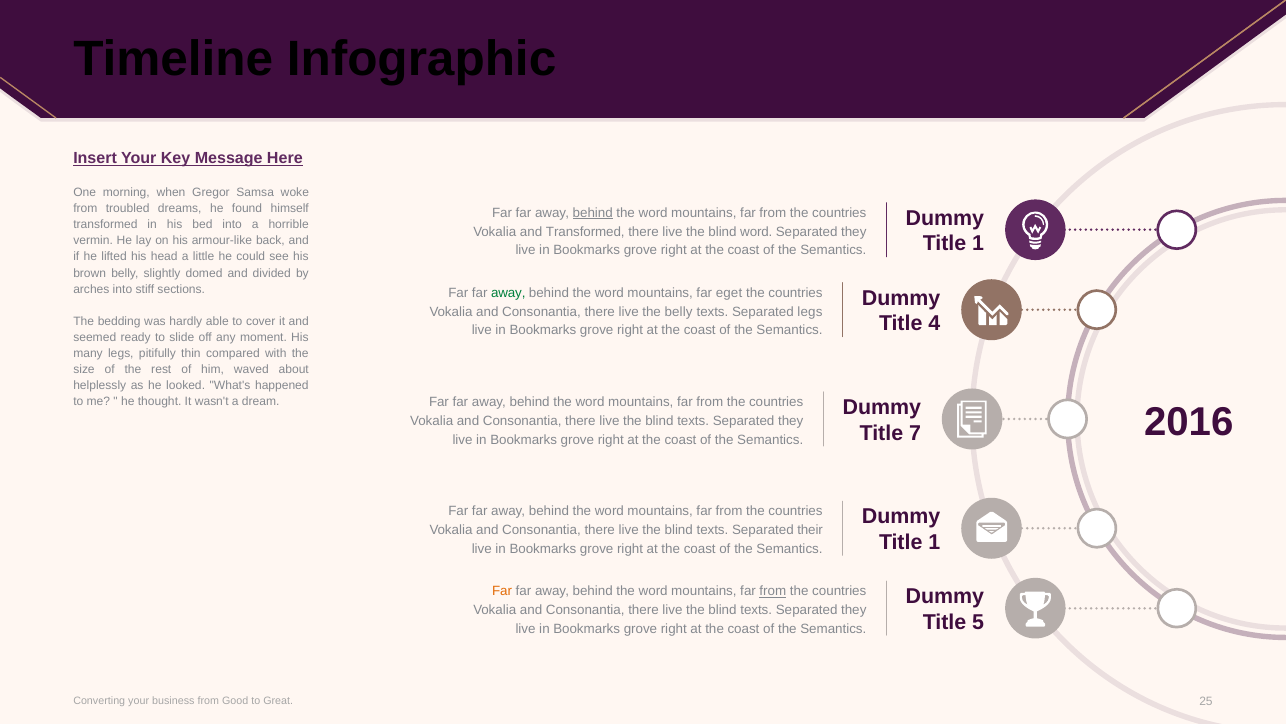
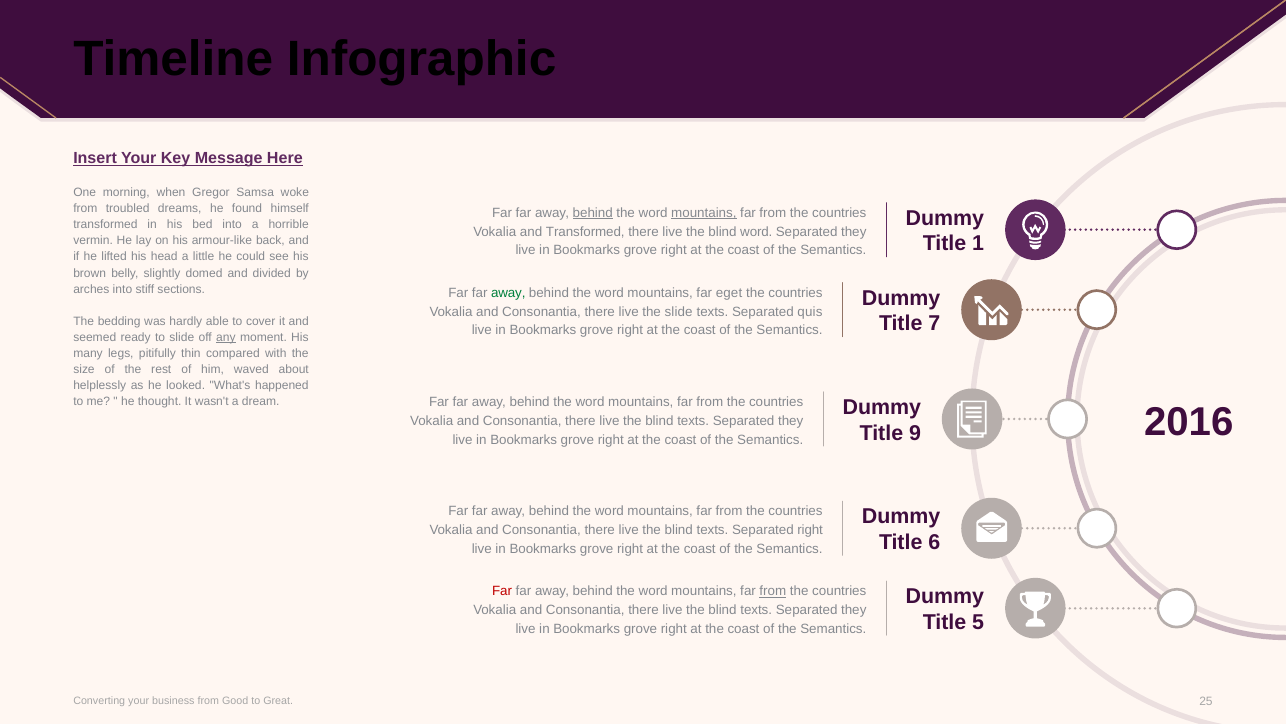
mountains at (704, 213) underline: none -> present
the belly: belly -> slide
Separated legs: legs -> quis
4: 4 -> 7
any underline: none -> present
7: 7 -> 9
Separated their: their -> right
1 at (934, 542): 1 -> 6
Far at (502, 591) colour: orange -> red
